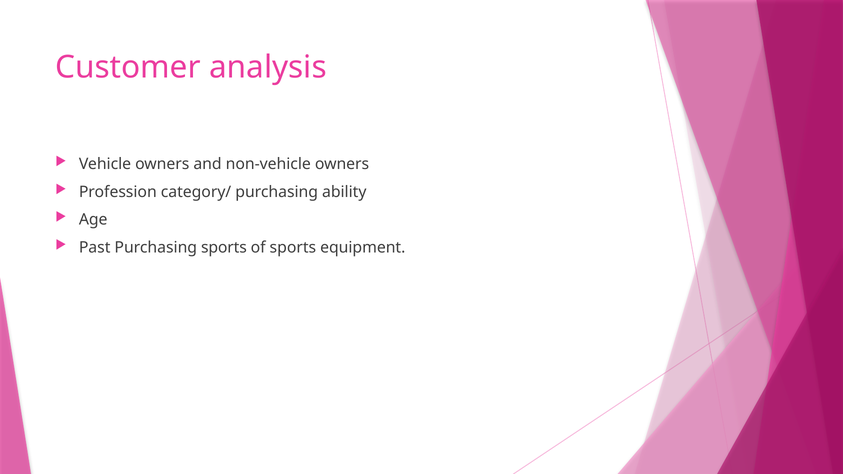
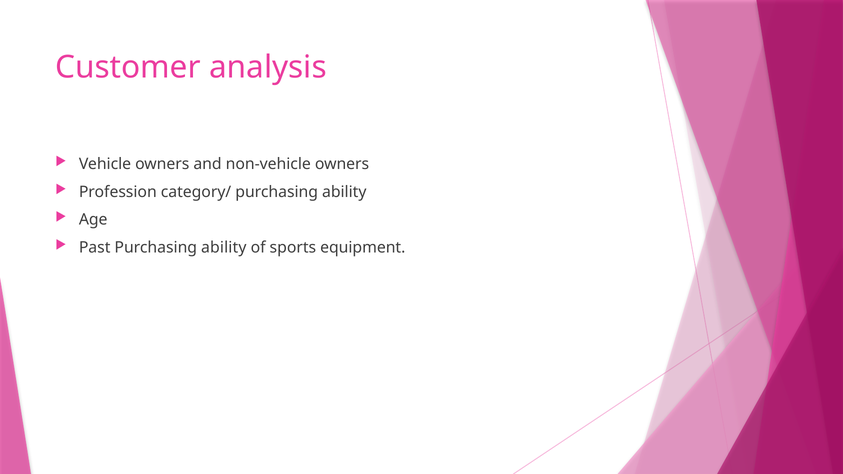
Past Purchasing sports: sports -> ability
